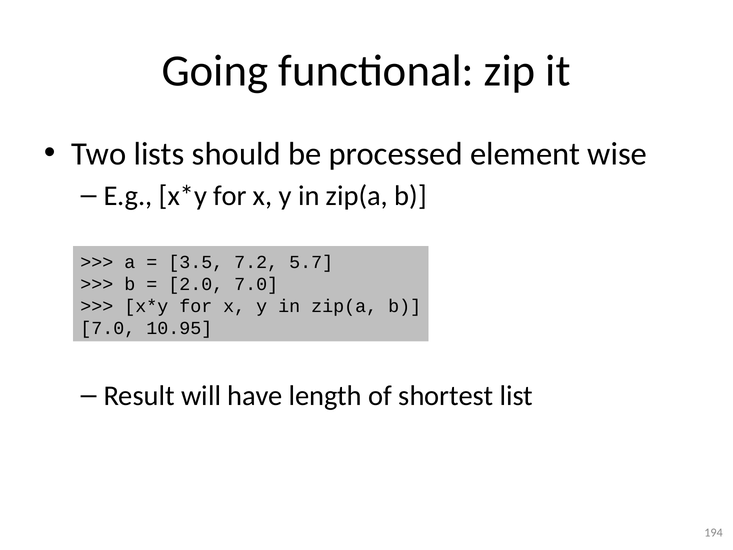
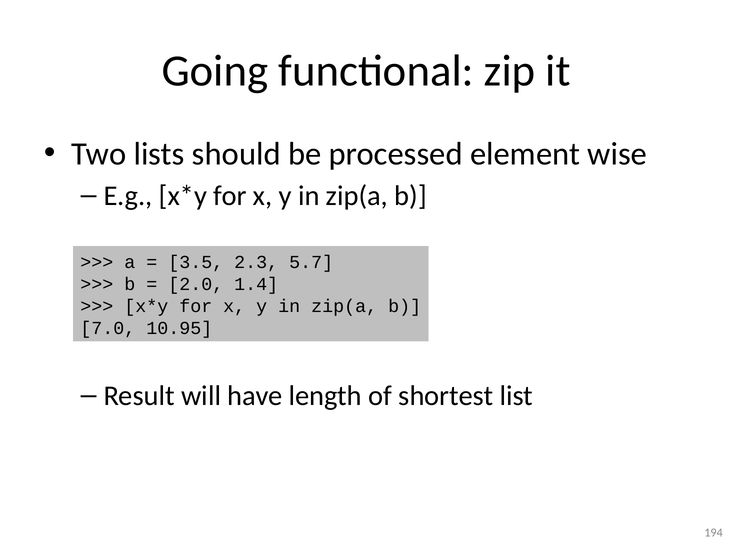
7.2: 7.2 -> 2.3
2.0 7.0: 7.0 -> 1.4
